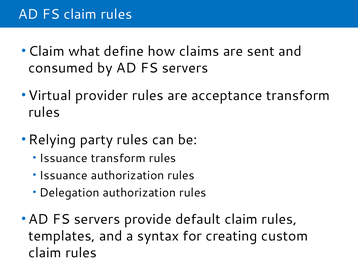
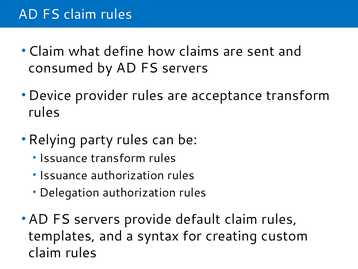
Virtual: Virtual -> Device
